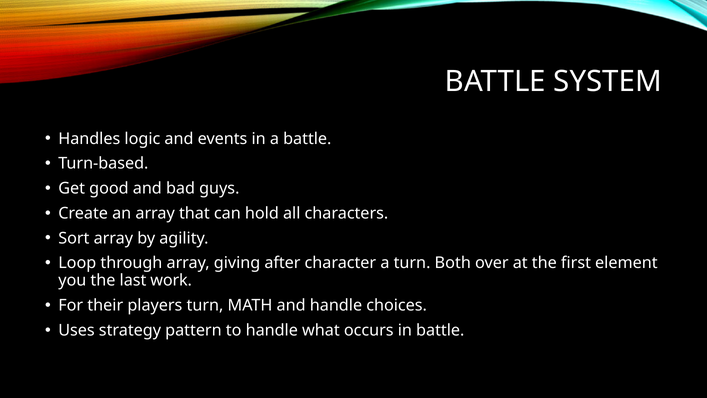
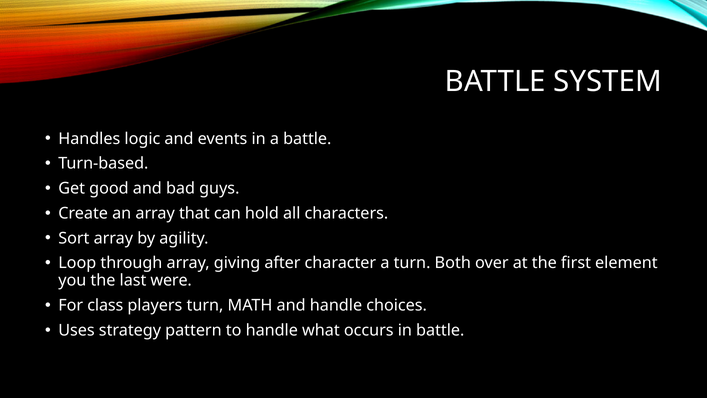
work: work -> were
their: their -> class
